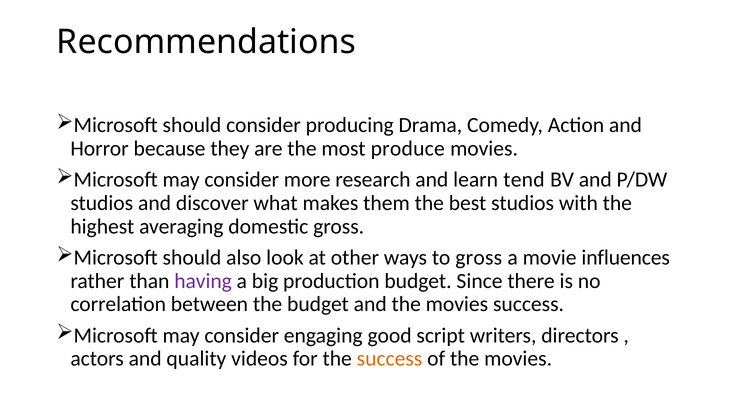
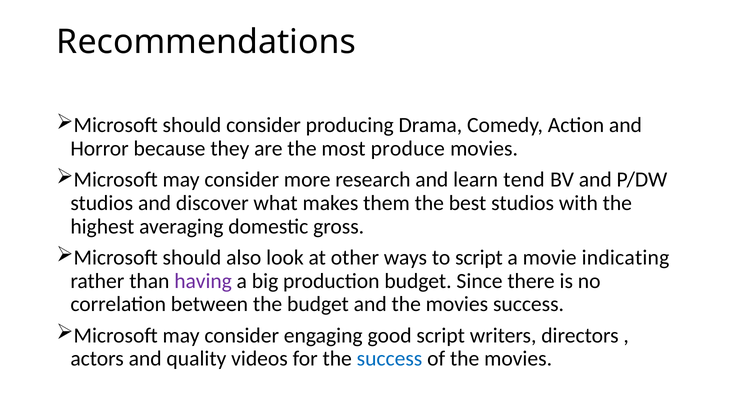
to gross: gross -> script
influences: influences -> indicating
success at (390, 359) colour: orange -> blue
